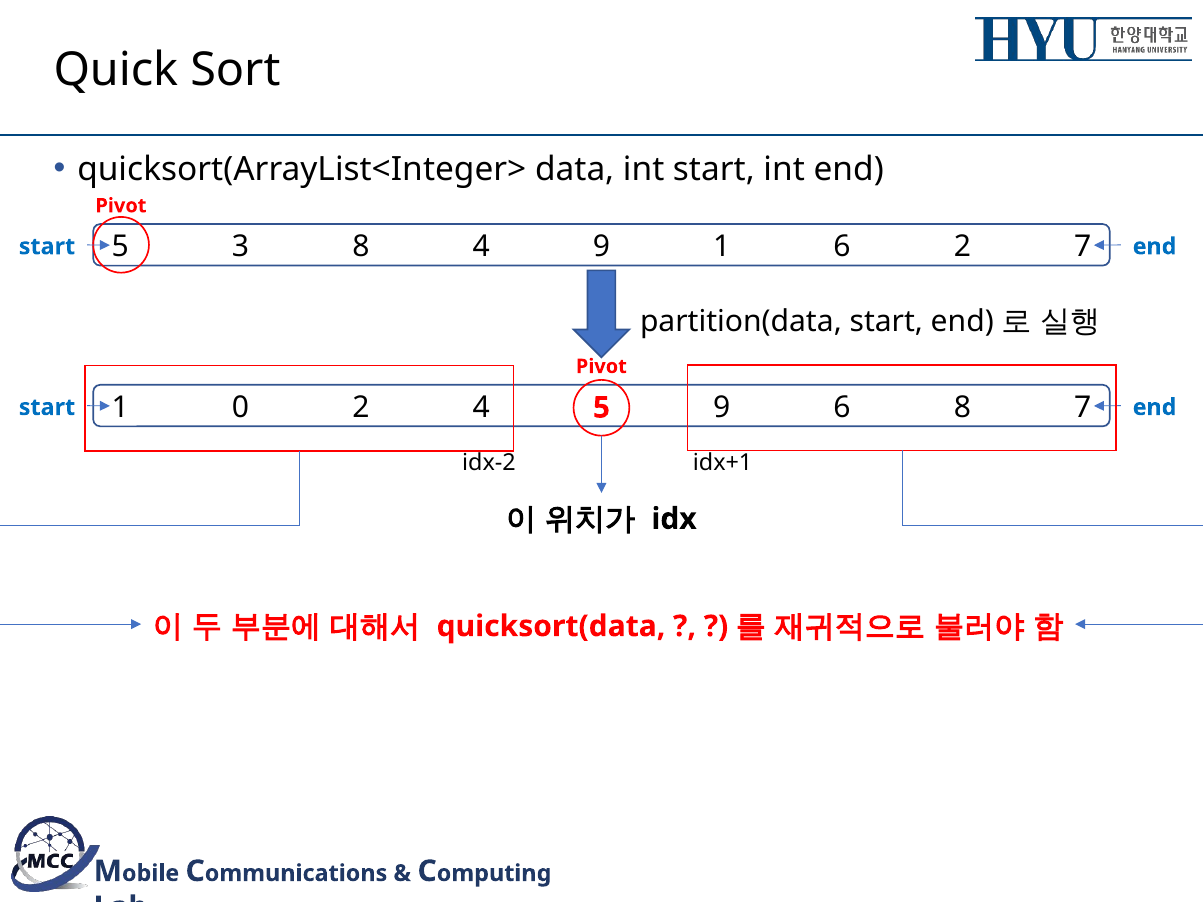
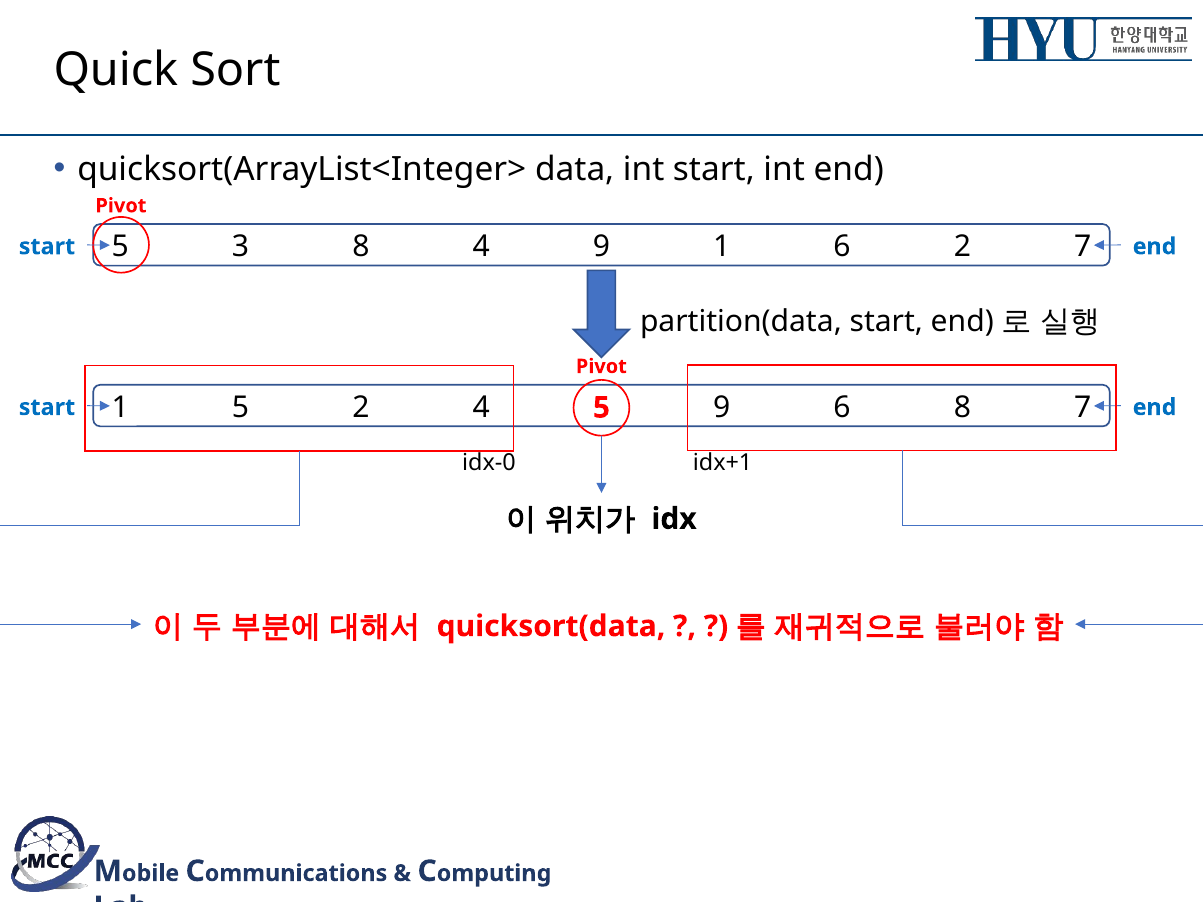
1 0: 0 -> 5
idx-2: idx-2 -> idx-0
